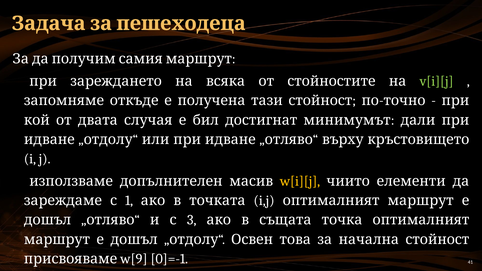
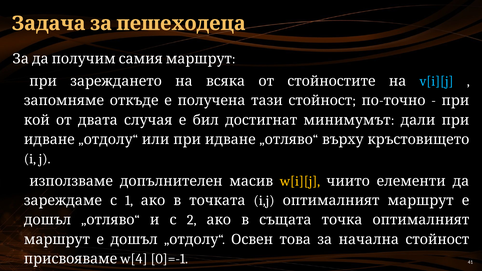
v[i][j colour: light green -> light blue
3: 3 -> 2
w[9: w[9 -> w[4
